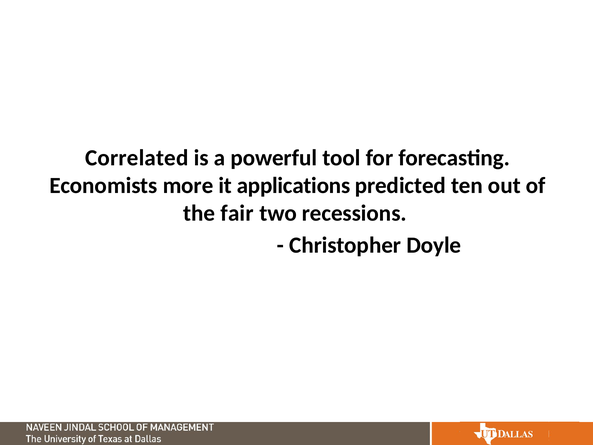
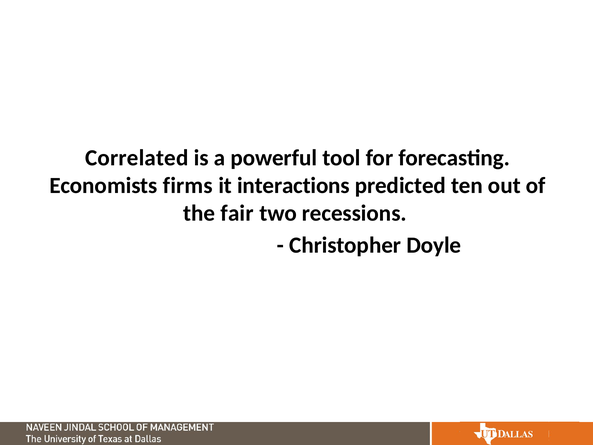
more: more -> firms
applications: applications -> interactions
